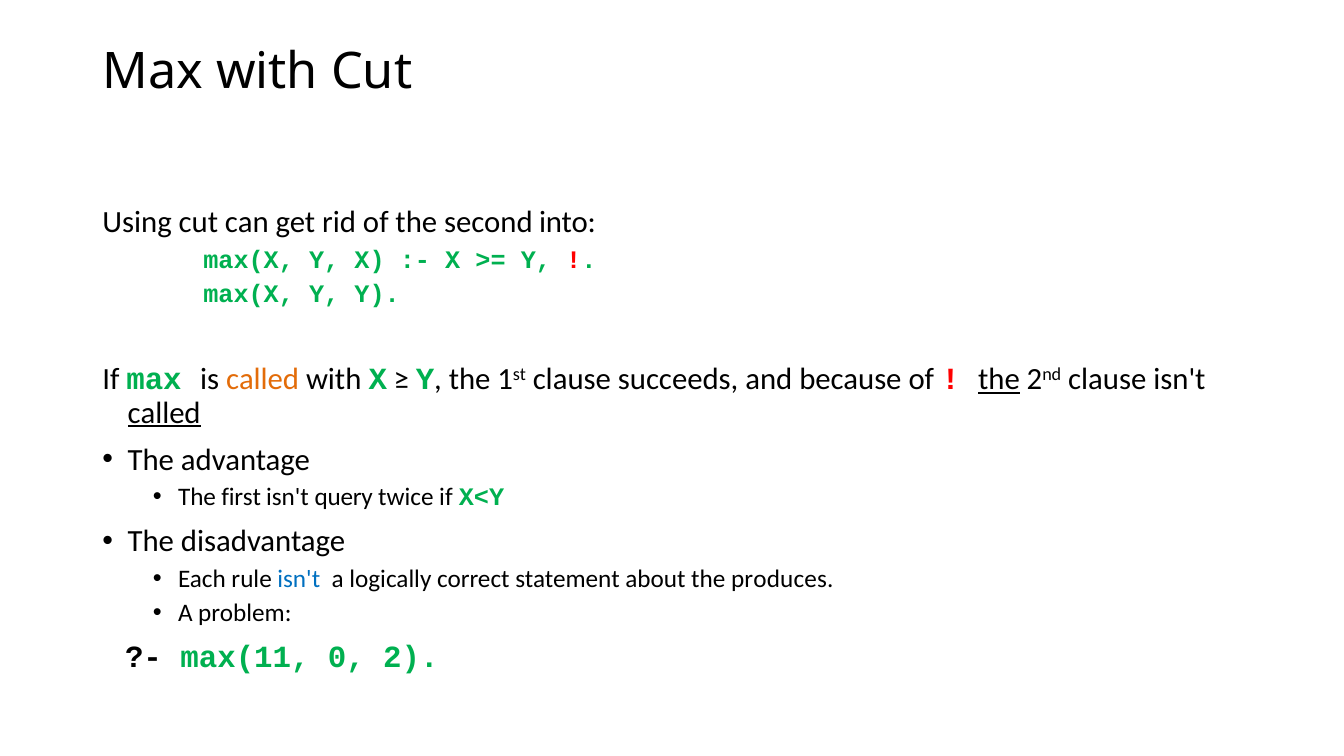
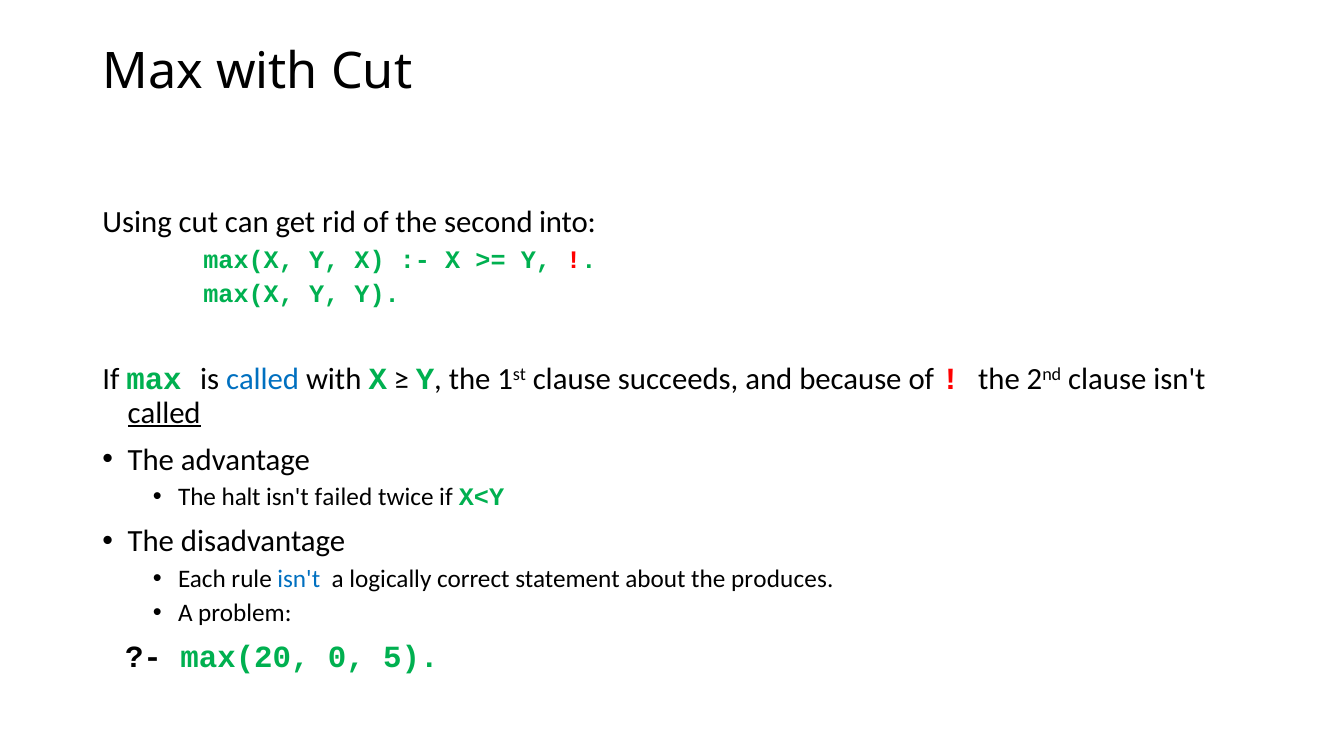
called at (263, 380) colour: orange -> blue
the at (999, 380) underline: present -> none
first: first -> halt
query: query -> failed
max(11: max(11 -> max(20
2: 2 -> 5
